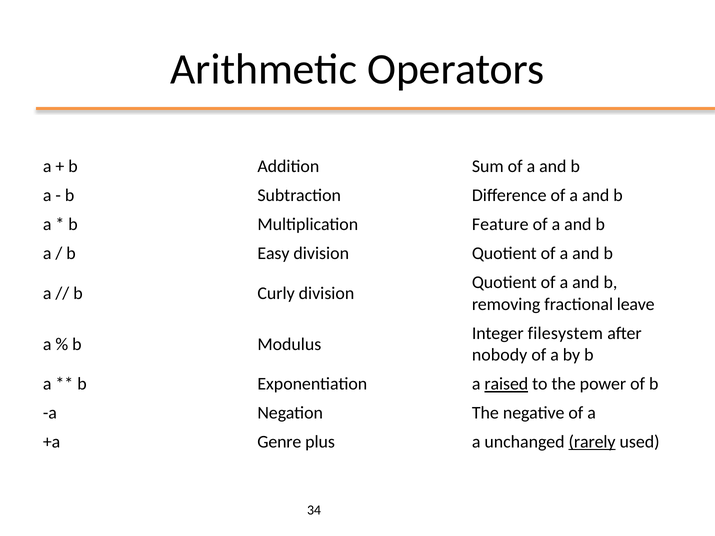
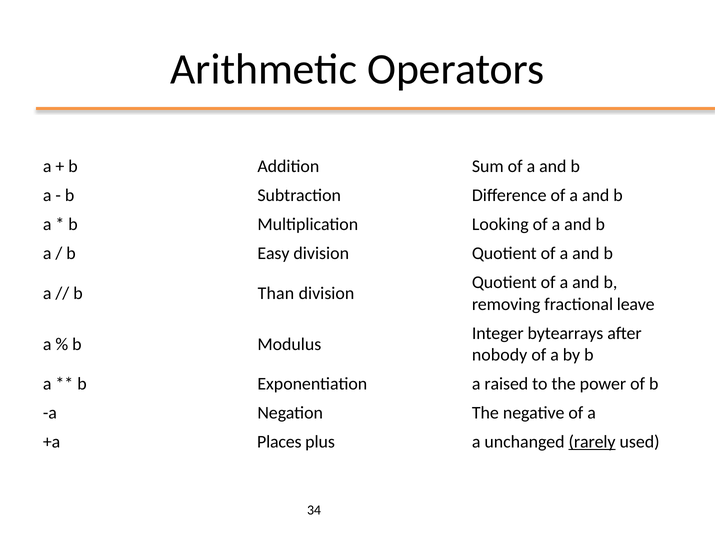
Feature: Feature -> Looking
Curly: Curly -> Than
filesystem: filesystem -> bytearrays
raised underline: present -> none
Genre: Genre -> Places
